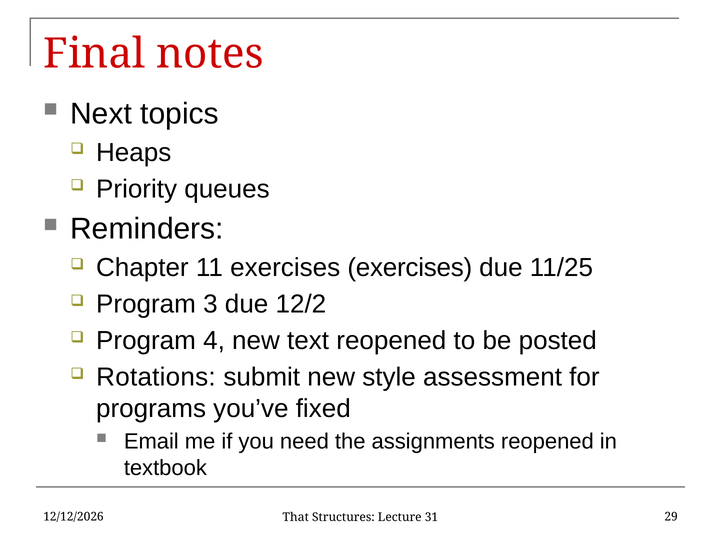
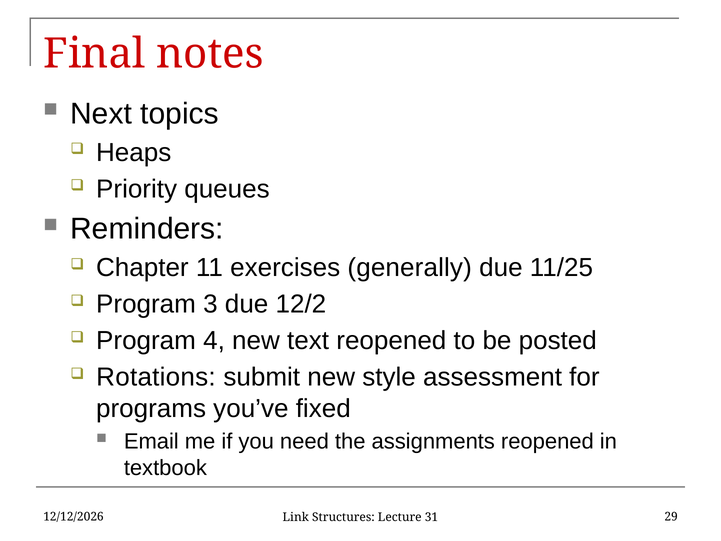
exercises exercises: exercises -> generally
That: That -> Link
